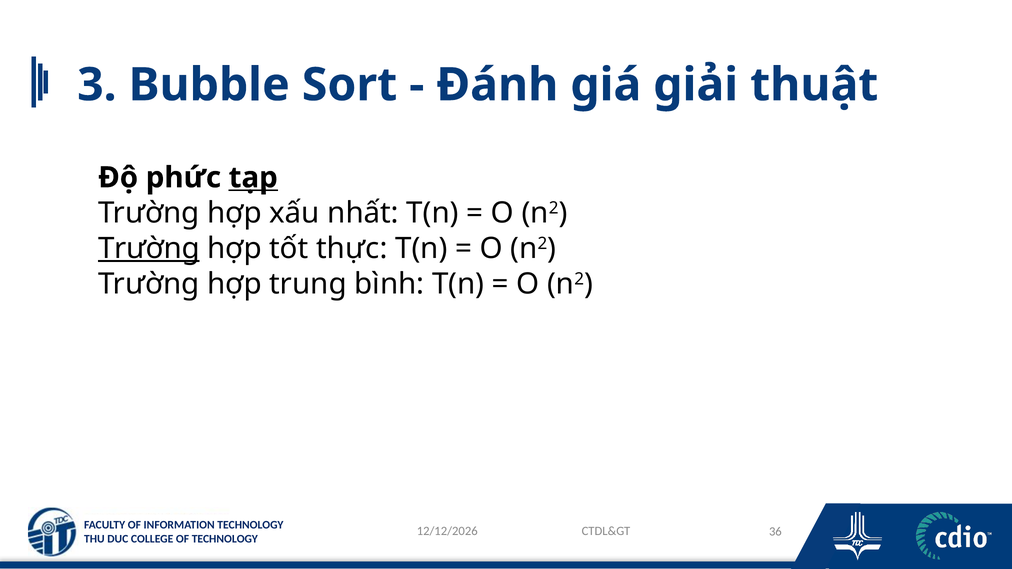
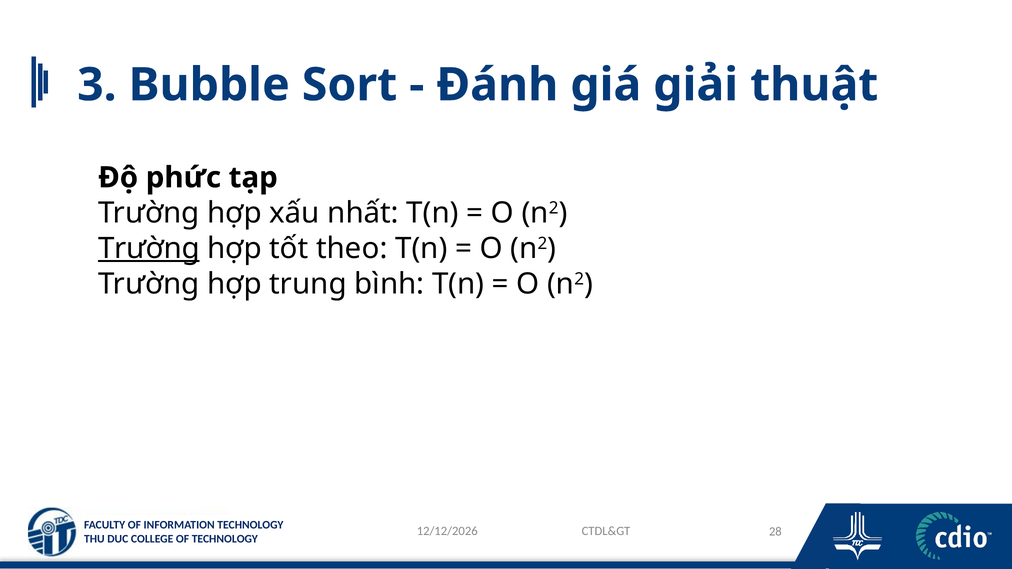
tạp underline: present -> none
thực: thực -> theo
36: 36 -> 28
